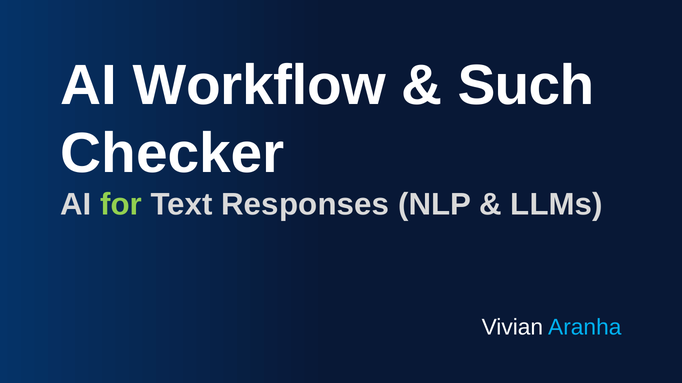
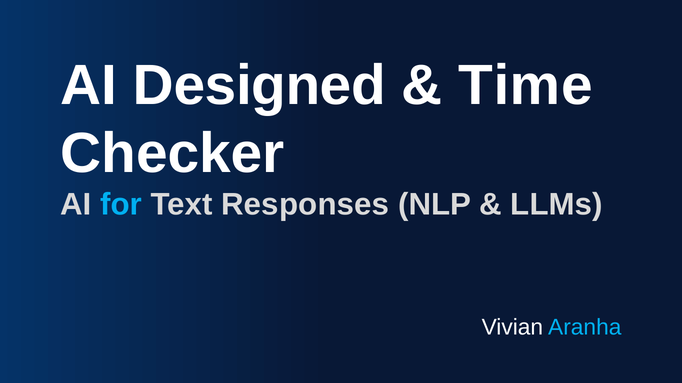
Workflow: Workflow -> Designed
Such: Such -> Time
for colour: light green -> light blue
